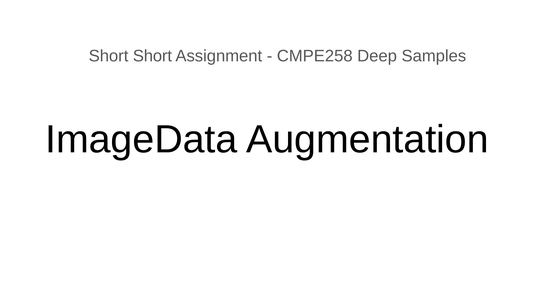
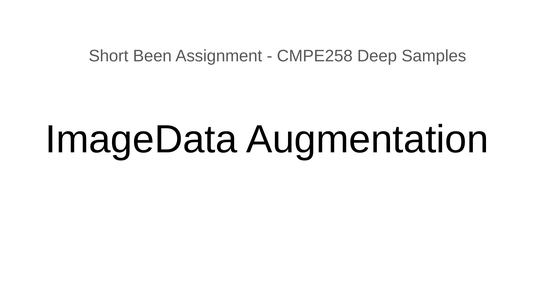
Short Short: Short -> Been
